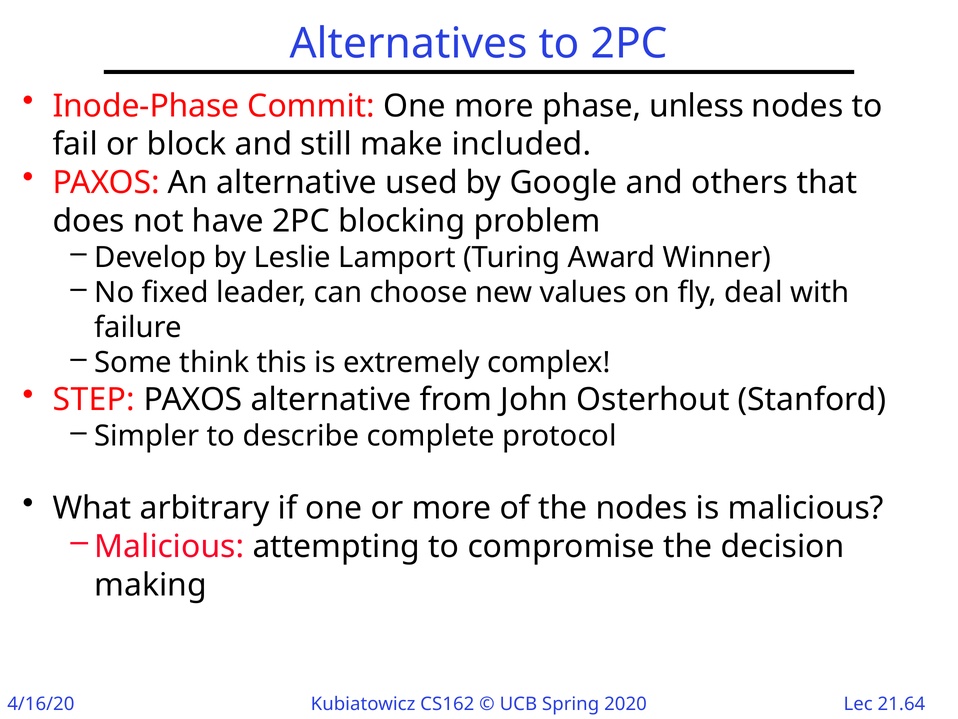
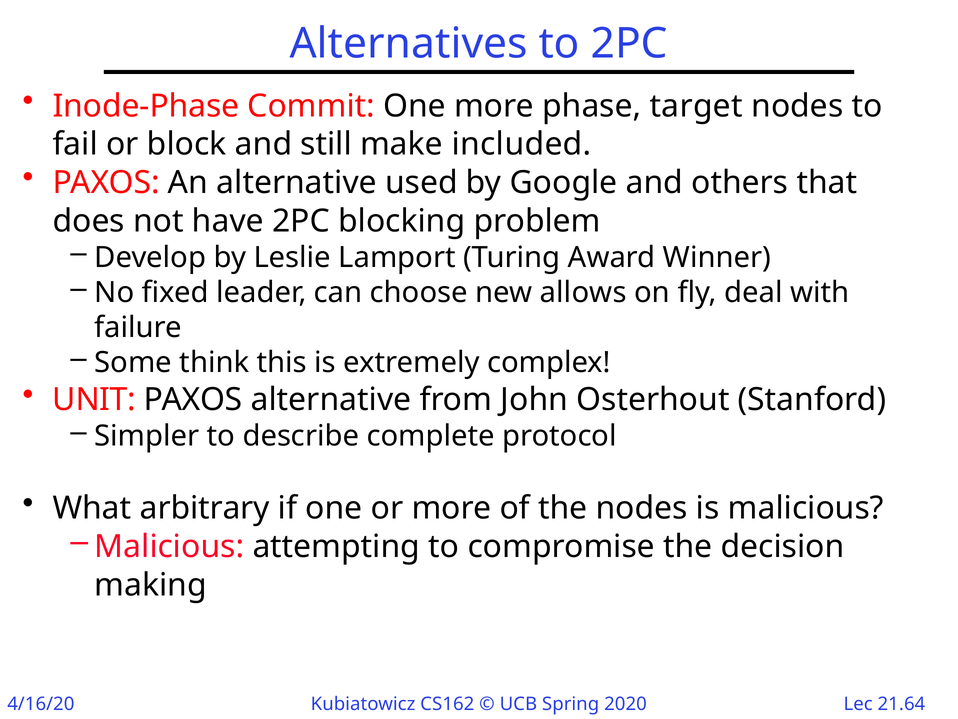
unless: unless -> target
values: values -> allows
STEP: STEP -> UNIT
